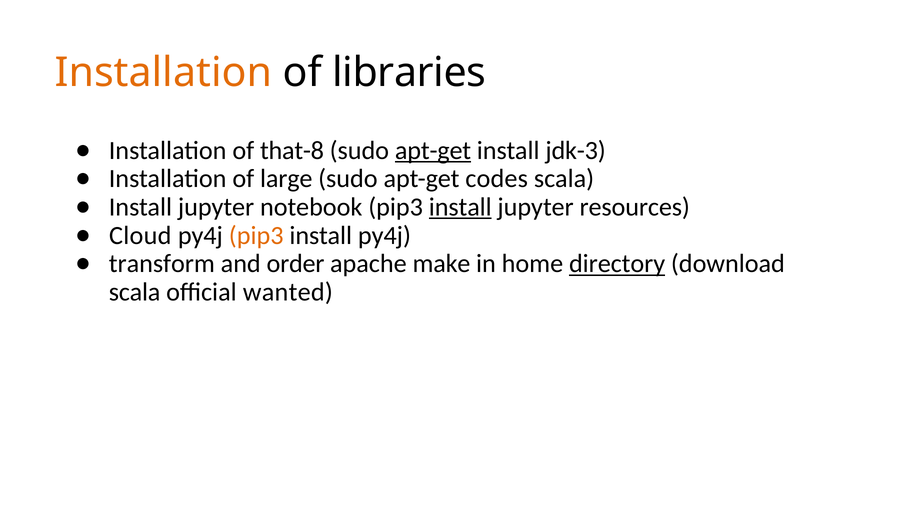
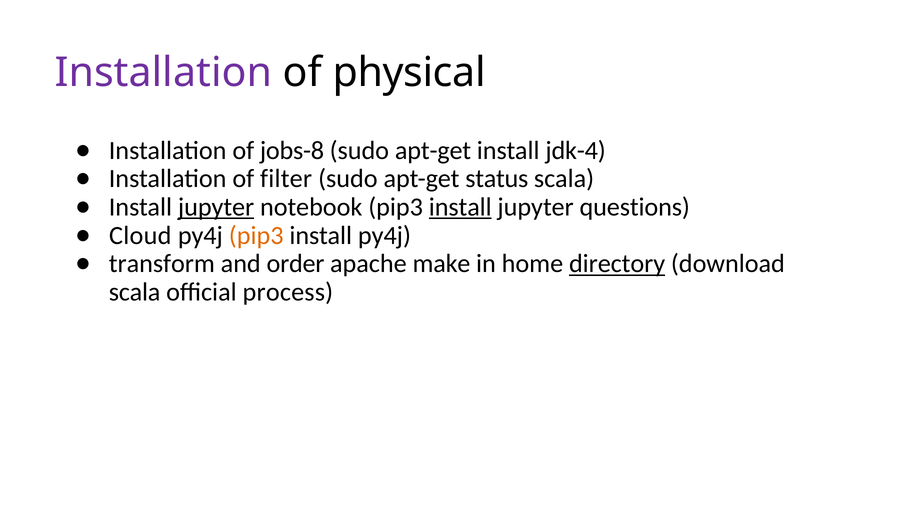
Installation at (163, 72) colour: orange -> purple
libraries: libraries -> physical
that-8: that-8 -> jobs-8
apt-get at (433, 150) underline: present -> none
jdk-3: jdk-3 -> jdk-4
large: large -> filter
codes: codes -> status
jupyter at (216, 207) underline: none -> present
resources: resources -> questions
wanted: wanted -> process
